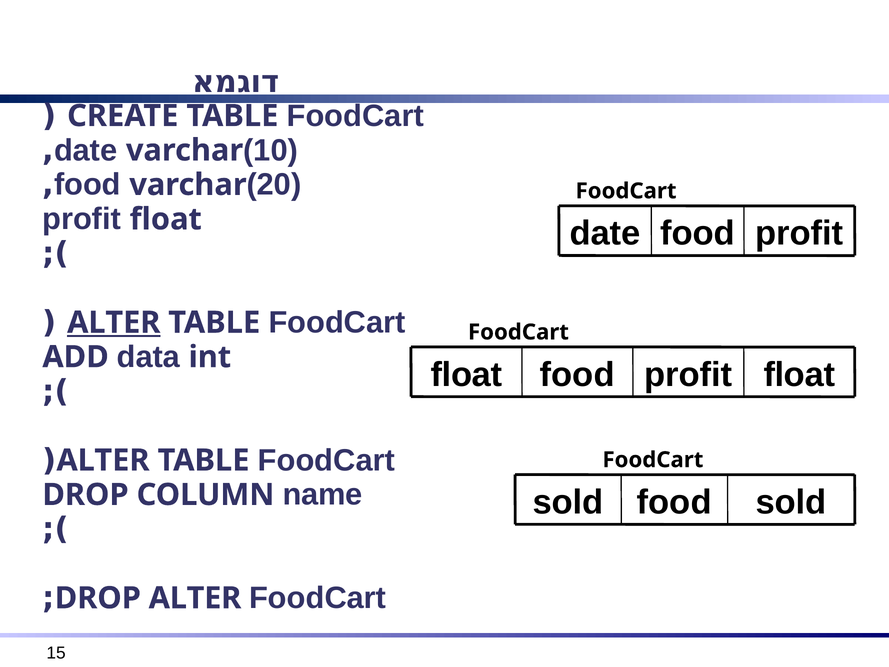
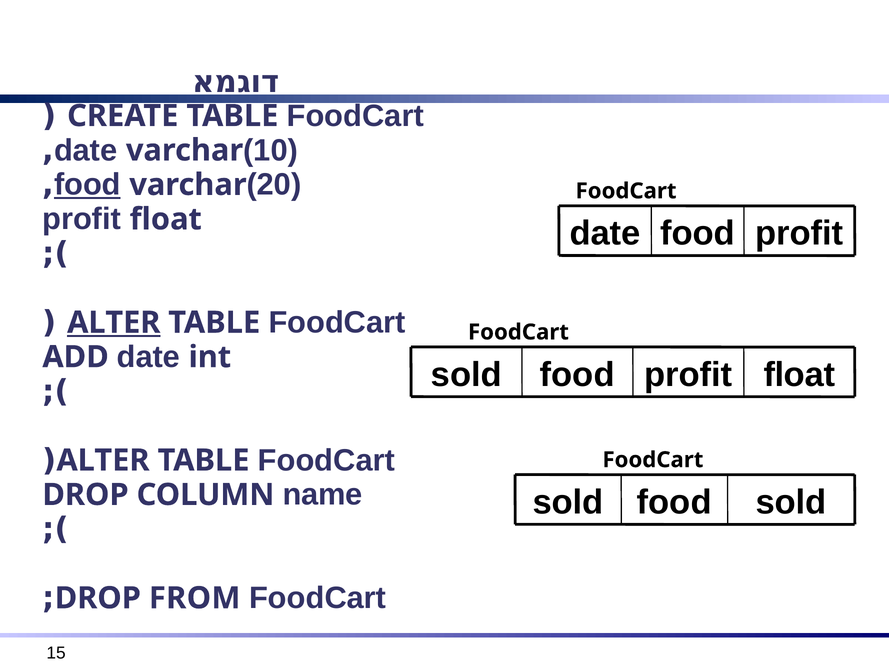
food at (87, 185) underline: none -> present
ADD data: data -> date
float at (467, 374): float -> sold
DROP ALTER: ALTER -> FROM
